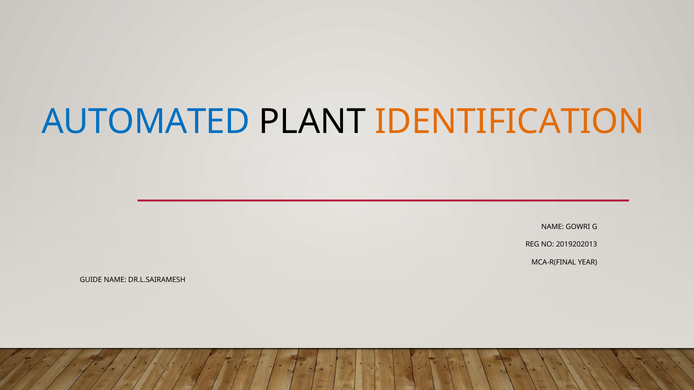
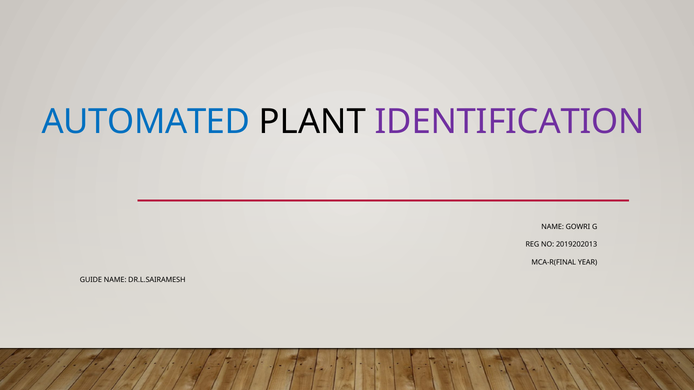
IDENTIFICATION colour: orange -> purple
